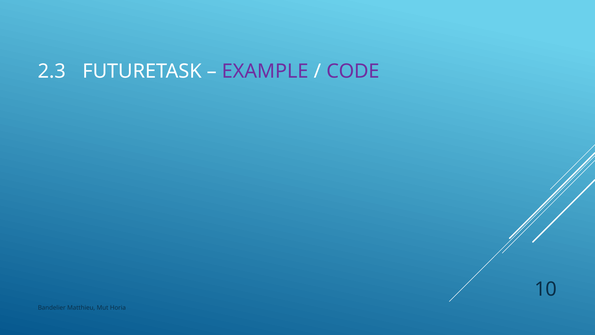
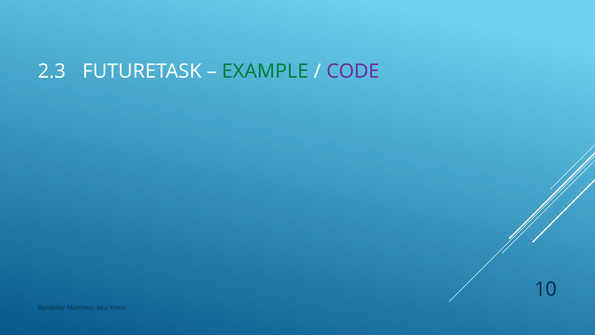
EXAMPLE colour: purple -> green
